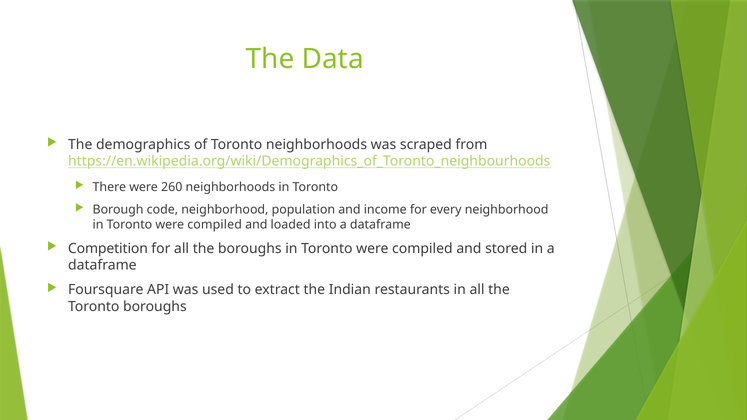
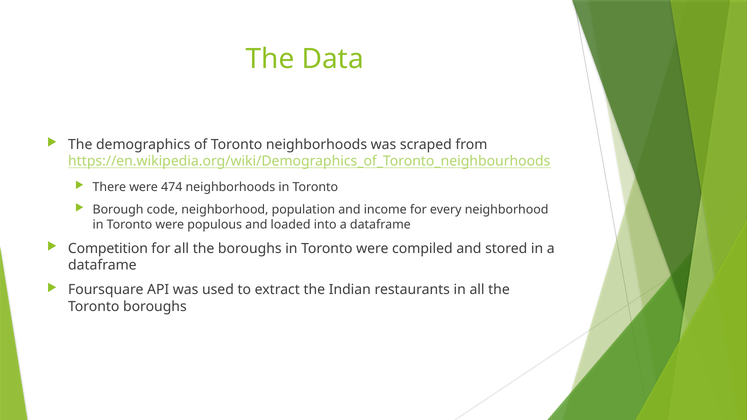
260: 260 -> 474
compiled at (215, 225): compiled -> populous
